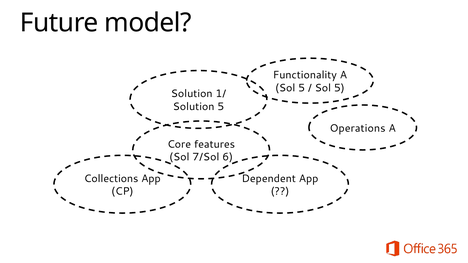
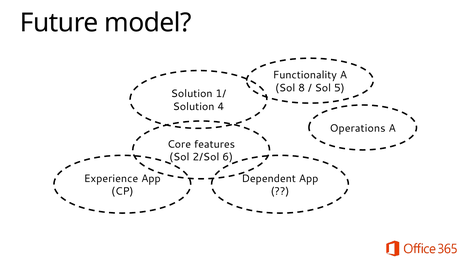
5 at (302, 88): 5 -> 8
Solution 5: 5 -> 4
7/Sol: 7/Sol -> 2/Sol
Collections: Collections -> Experience
